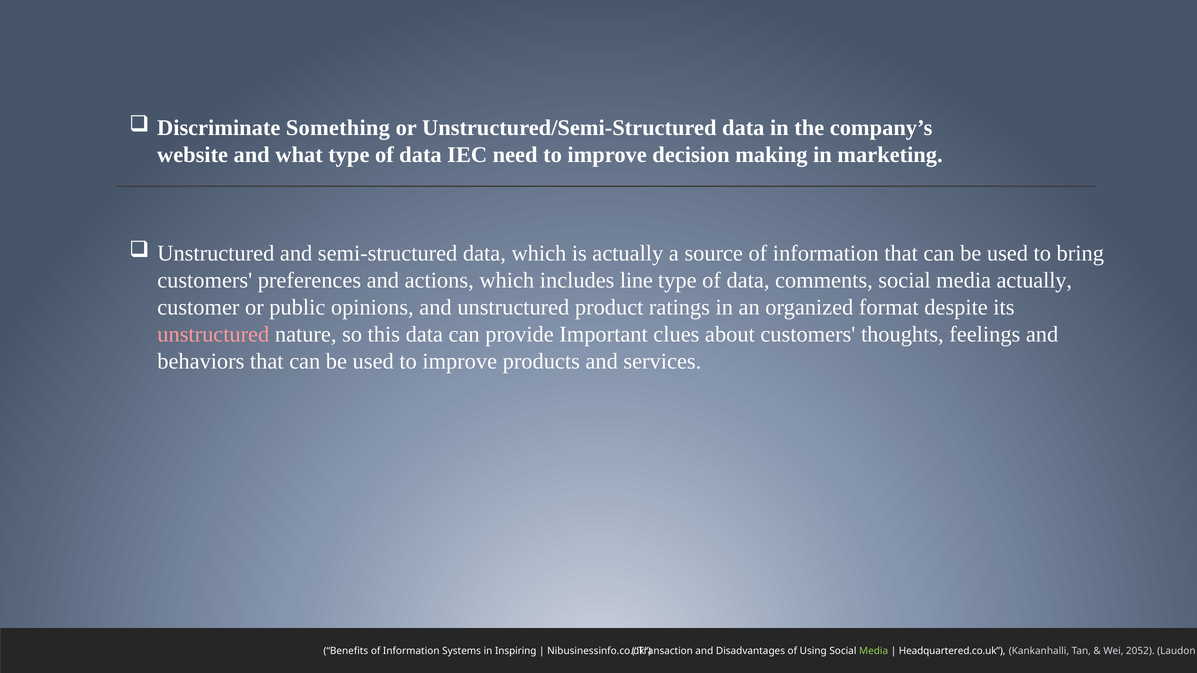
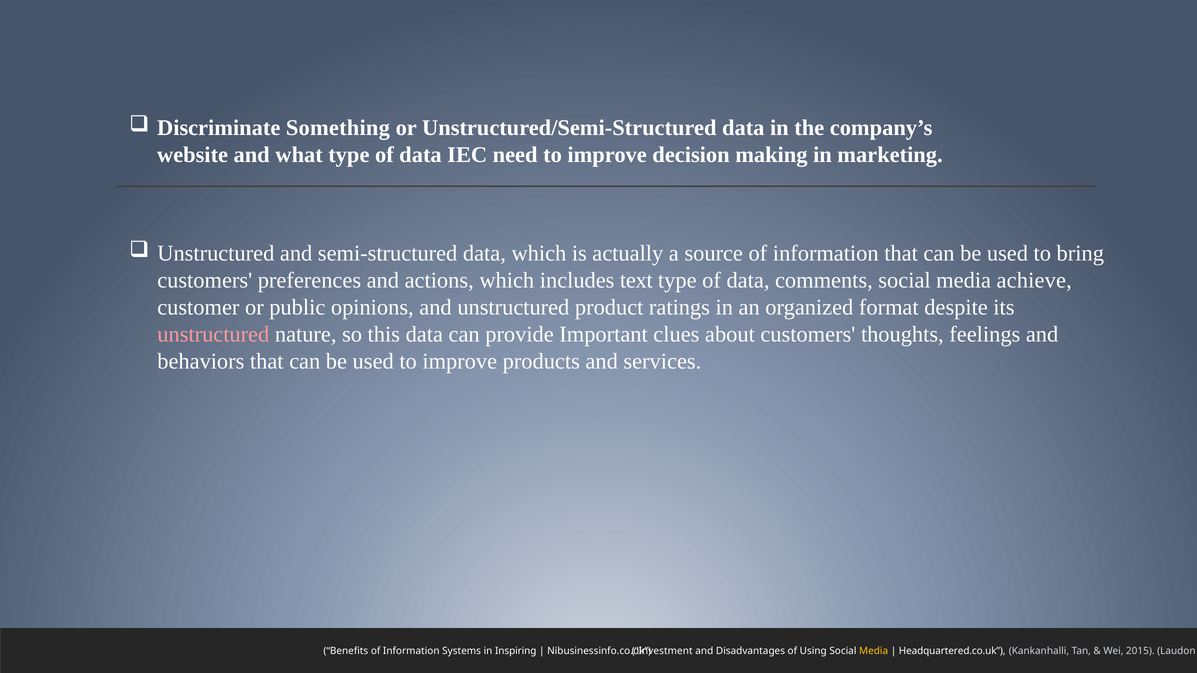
line: line -> text
media actually: actually -> achieve
Transaction: Transaction -> Investment
Media at (874, 651) colour: light green -> yellow
2052: 2052 -> 2015
